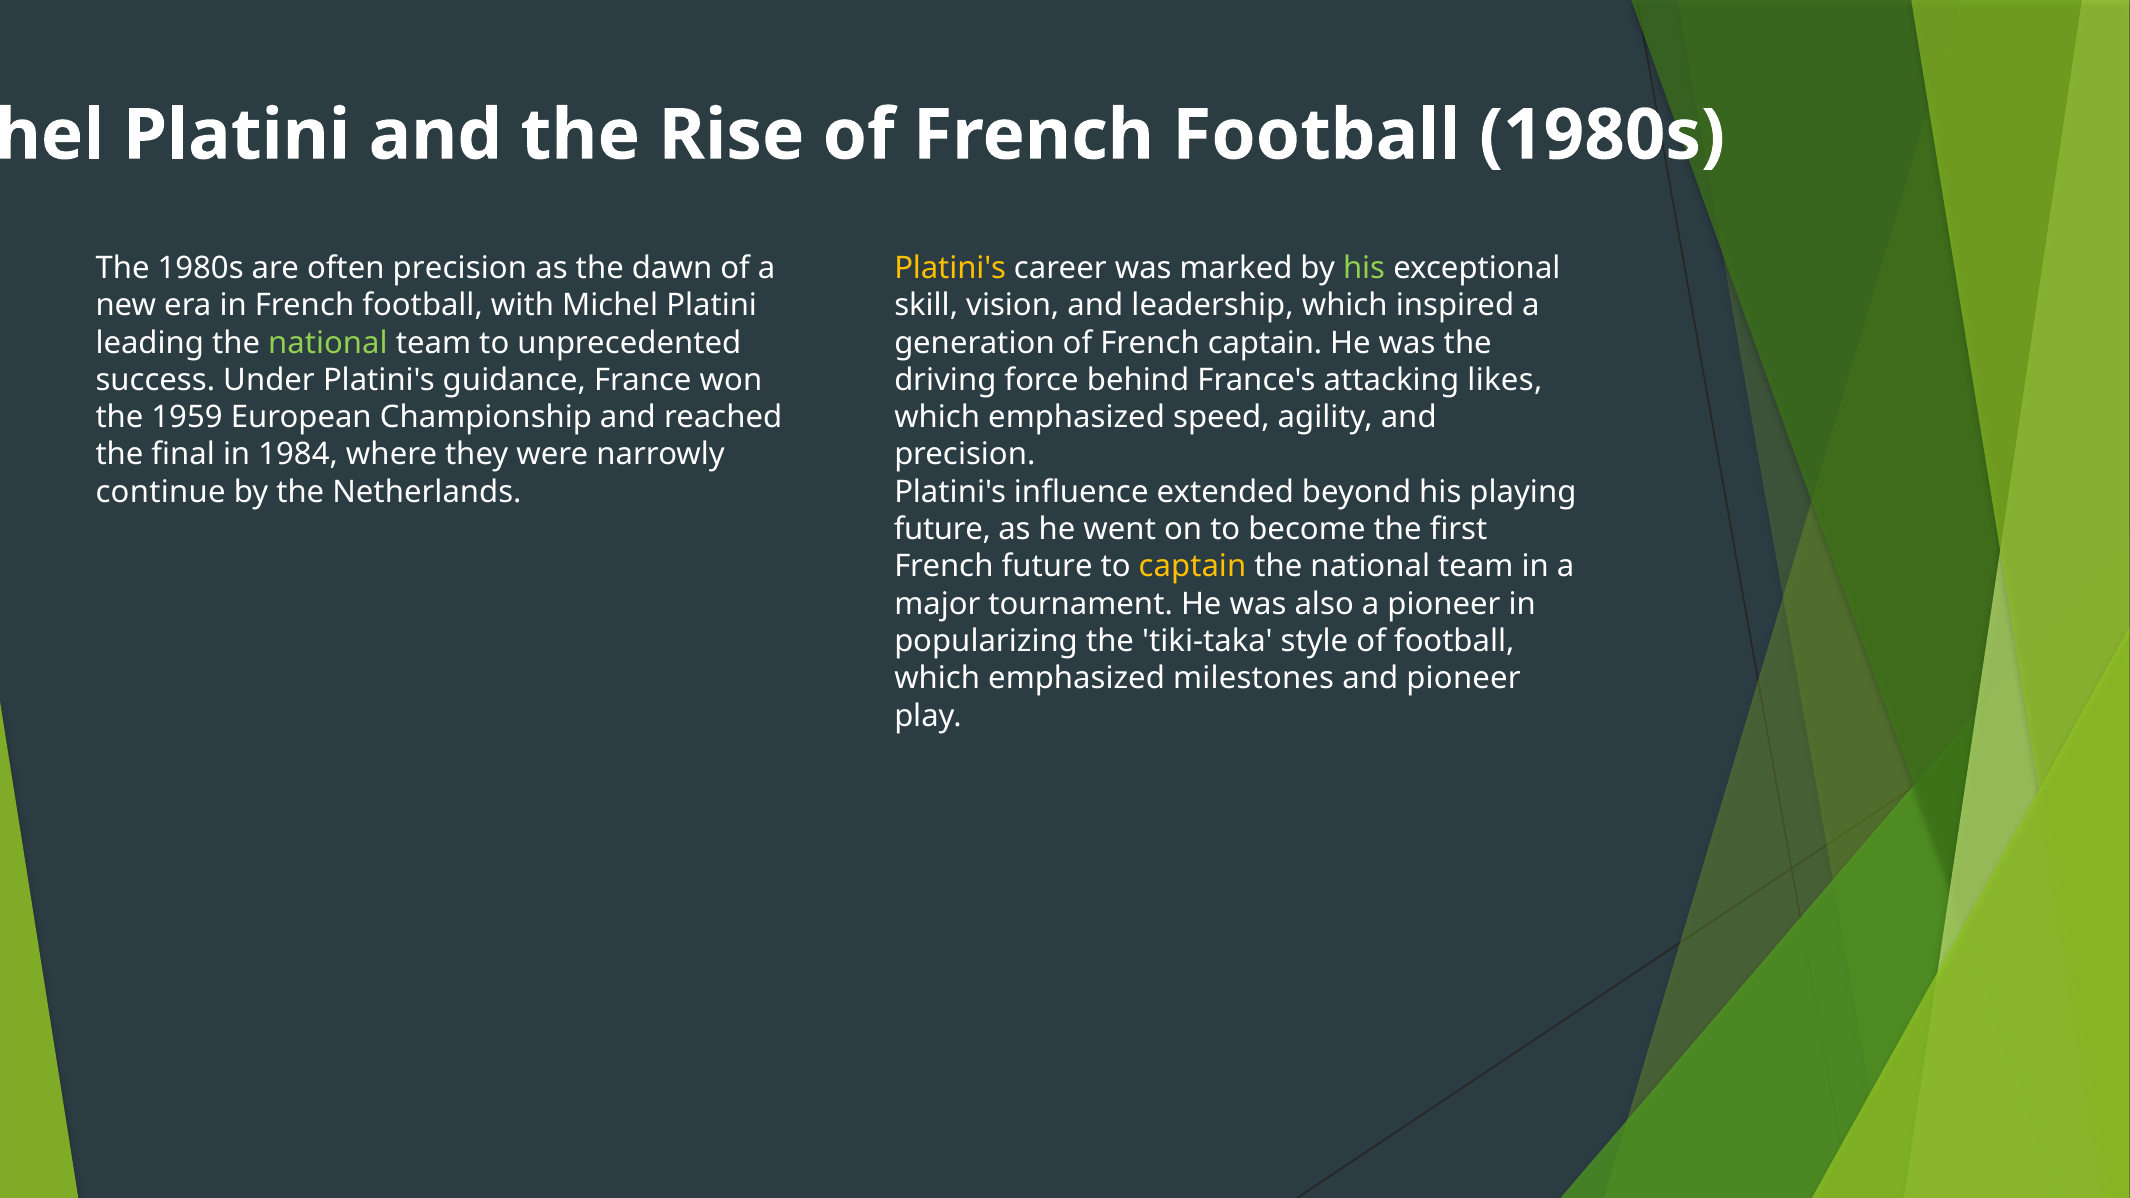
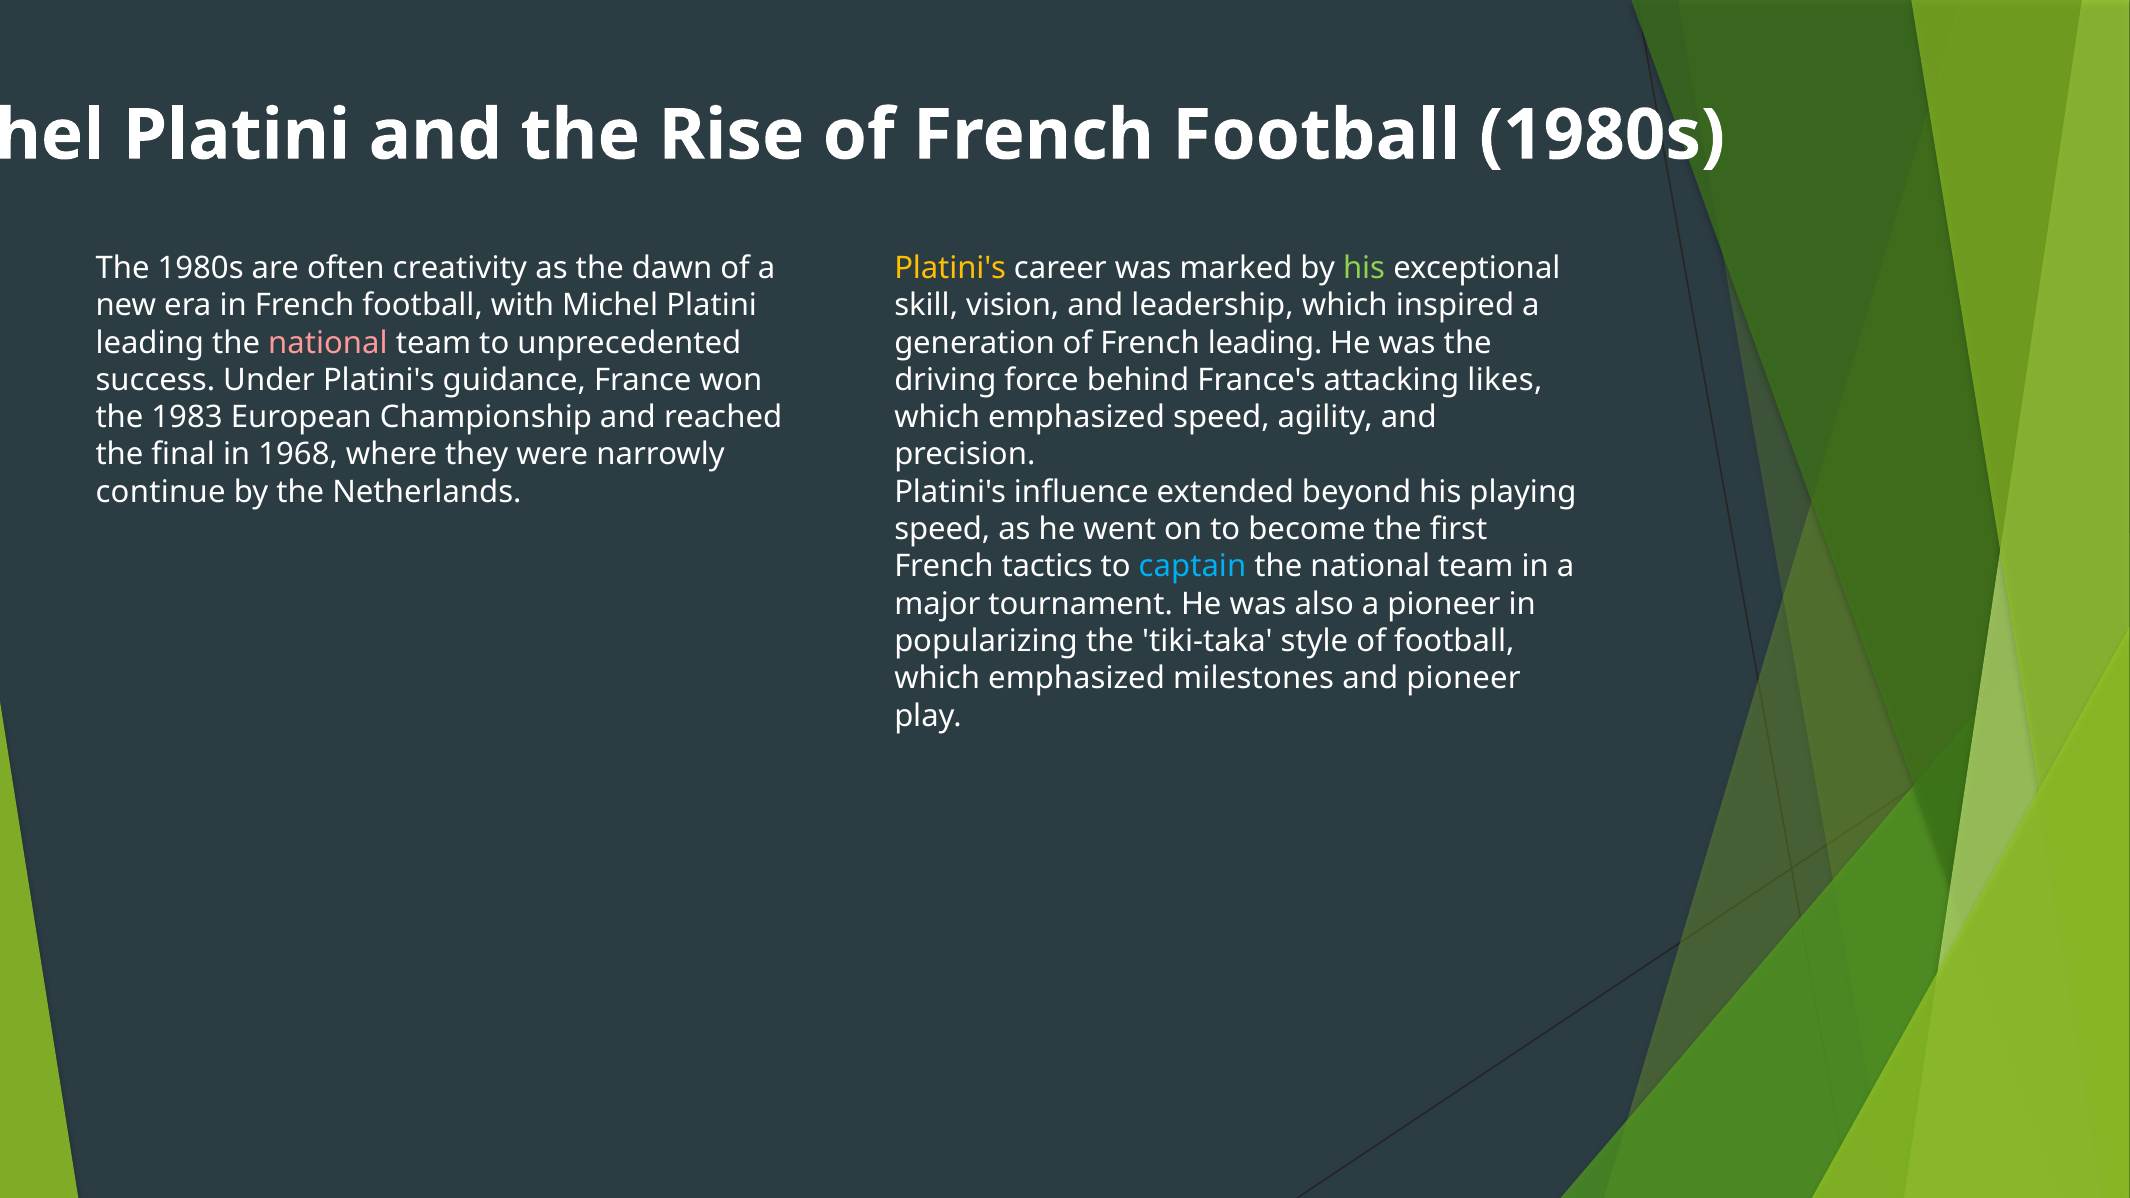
often precision: precision -> creativity
national at (328, 343) colour: light green -> pink
French captain: captain -> leading
1959: 1959 -> 1983
1984: 1984 -> 1968
future at (942, 529): future -> speed
French future: future -> tactics
captain at (1192, 567) colour: yellow -> light blue
